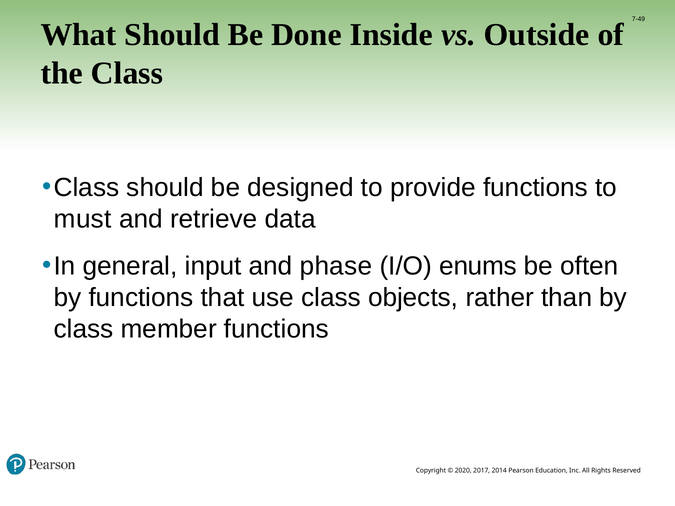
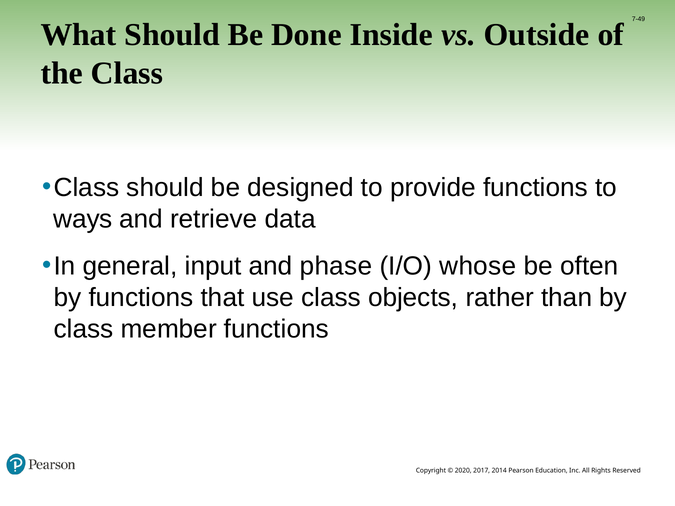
must: must -> ways
enums: enums -> whose
